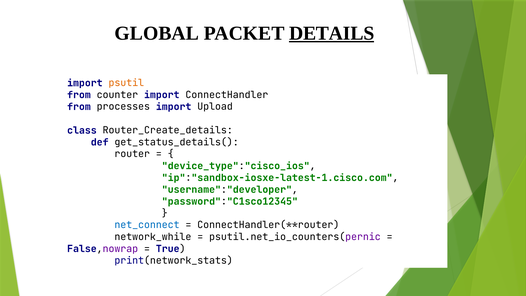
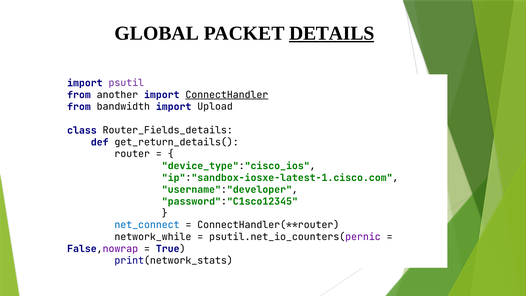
psutil colour: orange -> purple
counter: counter -> another
ConnectHandler underline: none -> present
processes: processes -> bandwidth
Router_Create_details: Router_Create_details -> Router_Fields_details
get_status_details(: get_status_details( -> get_return_details(
